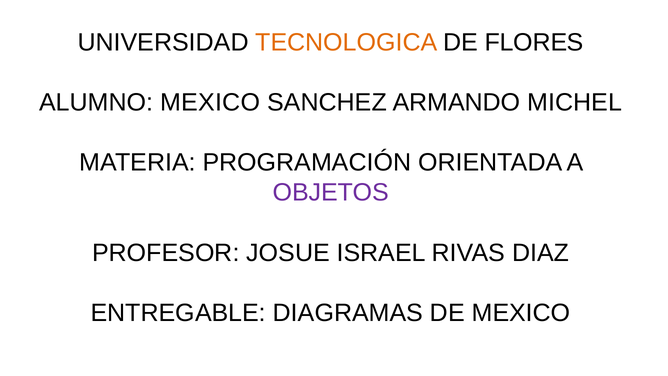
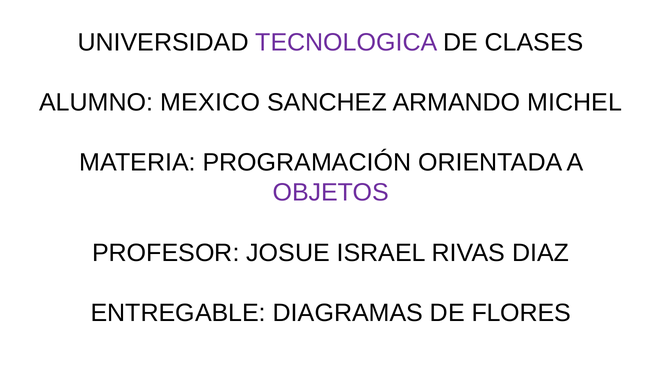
TECNOLOGICA colour: orange -> purple
FLORES: FLORES -> CLASES
DE MEXICO: MEXICO -> FLORES
